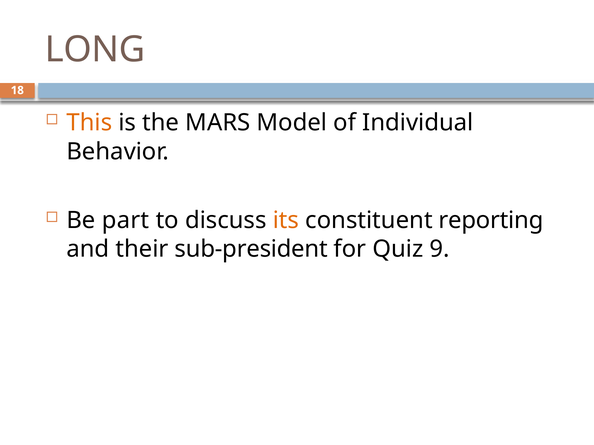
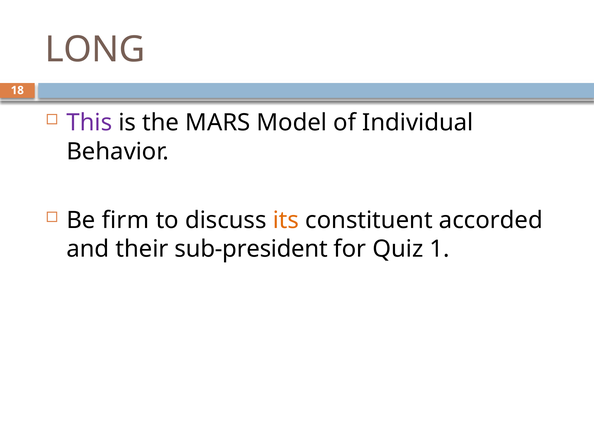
This colour: orange -> purple
part: part -> firm
reporting: reporting -> accorded
9: 9 -> 1
